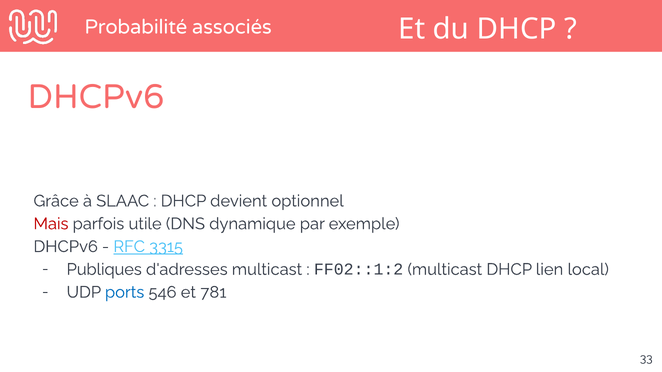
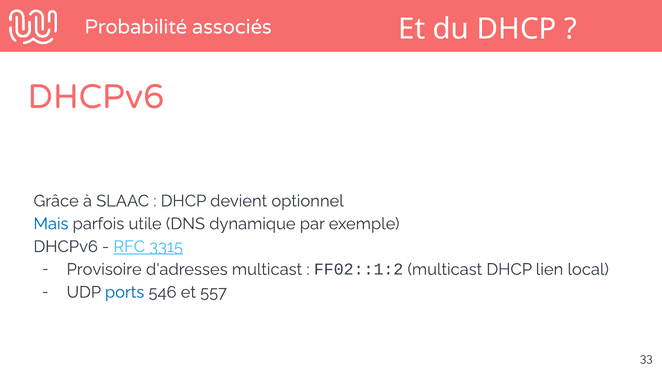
Mais colour: red -> blue
Publiques: Publiques -> Provisoire
781: 781 -> 557
